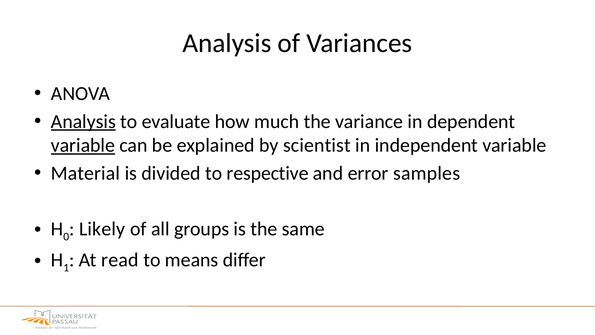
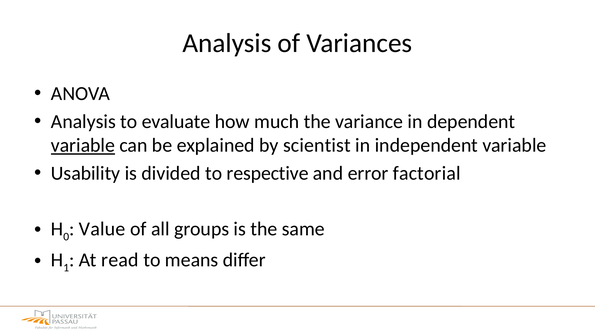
Analysis at (83, 121) underline: present -> none
Material: Material -> Usability
samples: samples -> factorial
Likely: Likely -> Value
